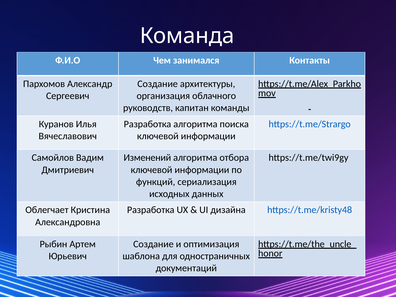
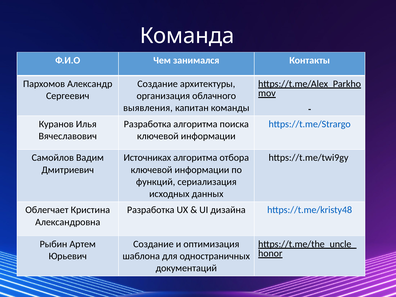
руководств: руководств -> выявления
Изменений: Изменений -> Источниках
